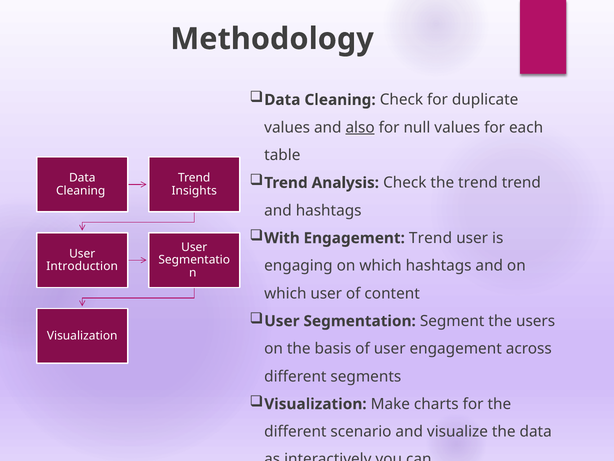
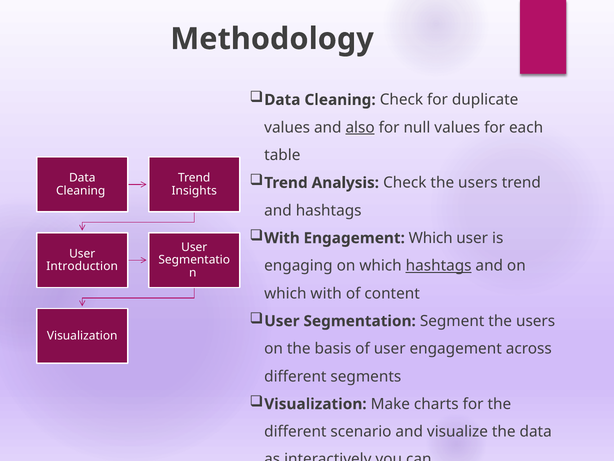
Check the trend: trend -> users
Engagement Trend: Trend -> Which
hashtags at (439, 266) underline: none -> present
which user: user -> with
